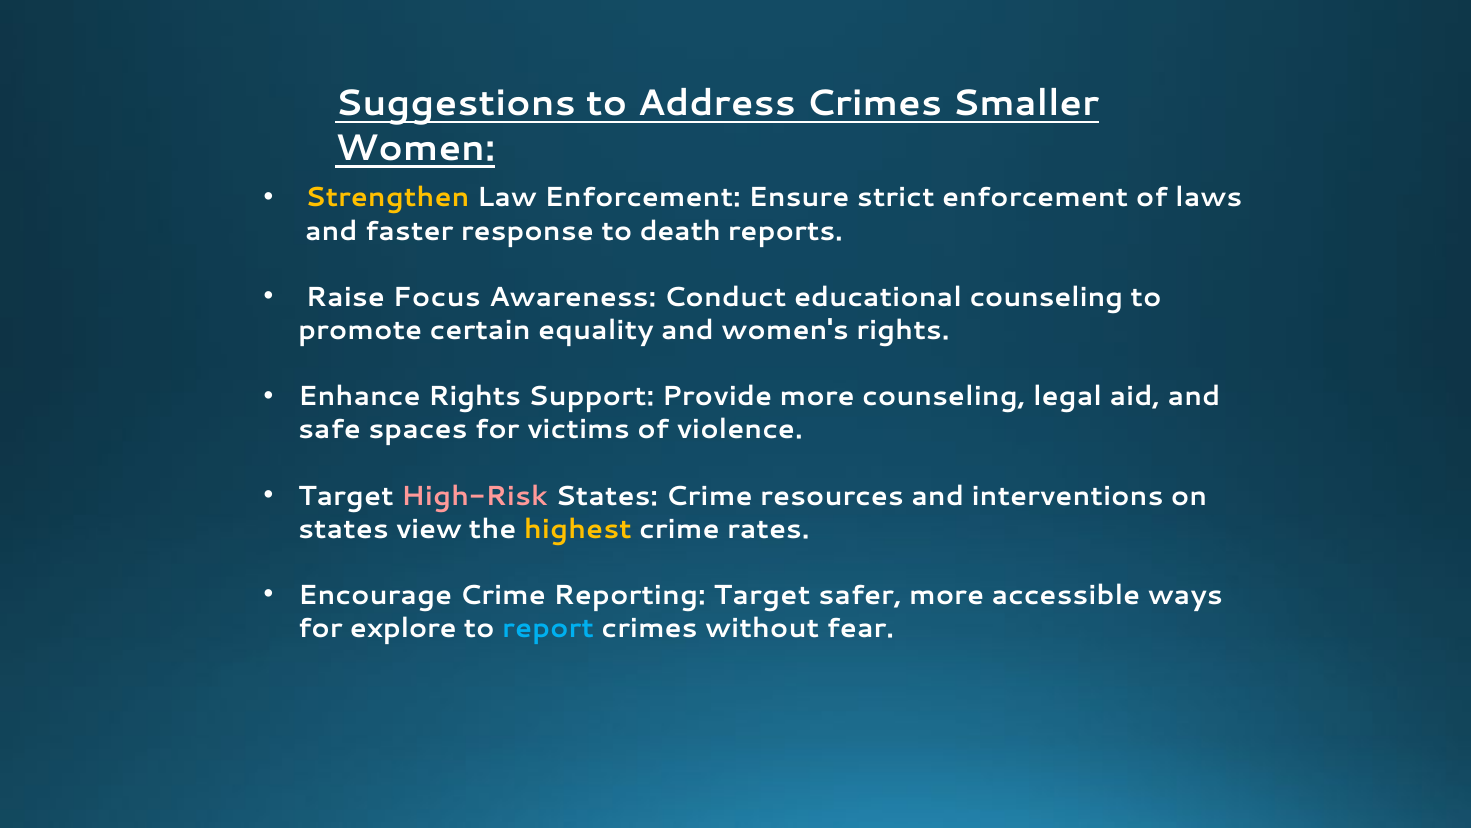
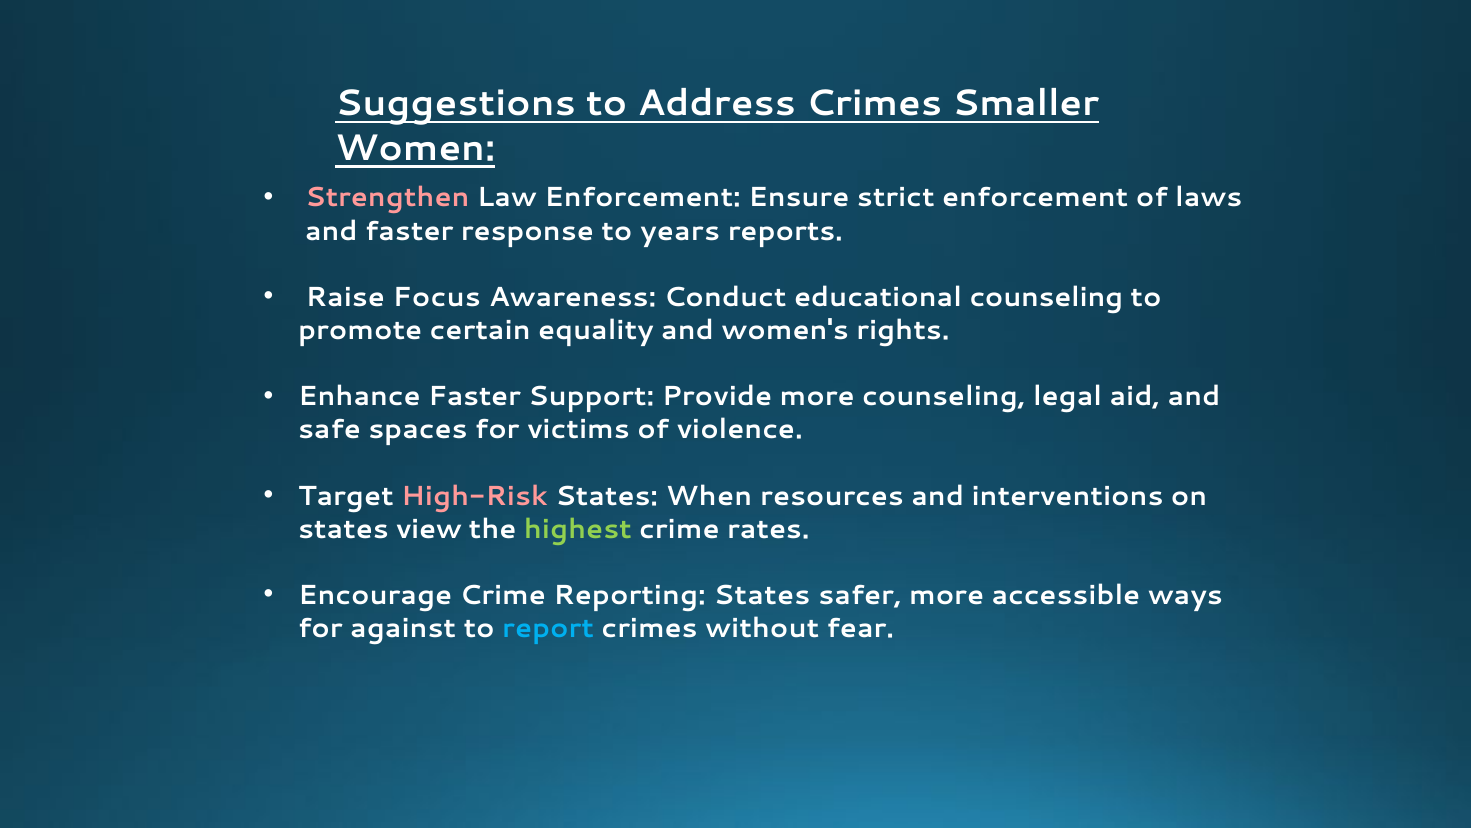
Strengthen colour: yellow -> pink
death: death -> years
Enhance Rights: Rights -> Faster
States Crime: Crime -> When
highest colour: yellow -> light green
Reporting Target: Target -> States
explore: explore -> against
